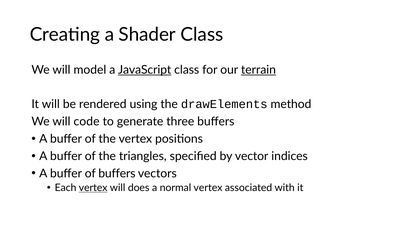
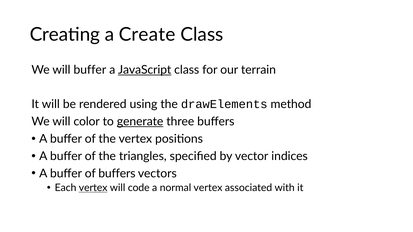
Shader: Shader -> Create
will model: model -> buffer
terrain underline: present -> none
code: code -> color
generate underline: none -> present
does: does -> code
